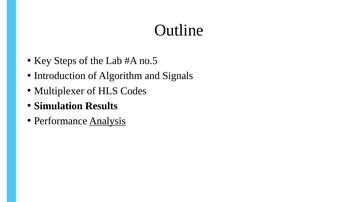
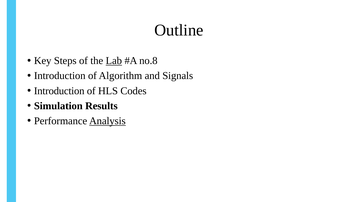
Lab underline: none -> present
no.5: no.5 -> no.8
Multiplexer at (59, 91): Multiplexer -> Introduction
